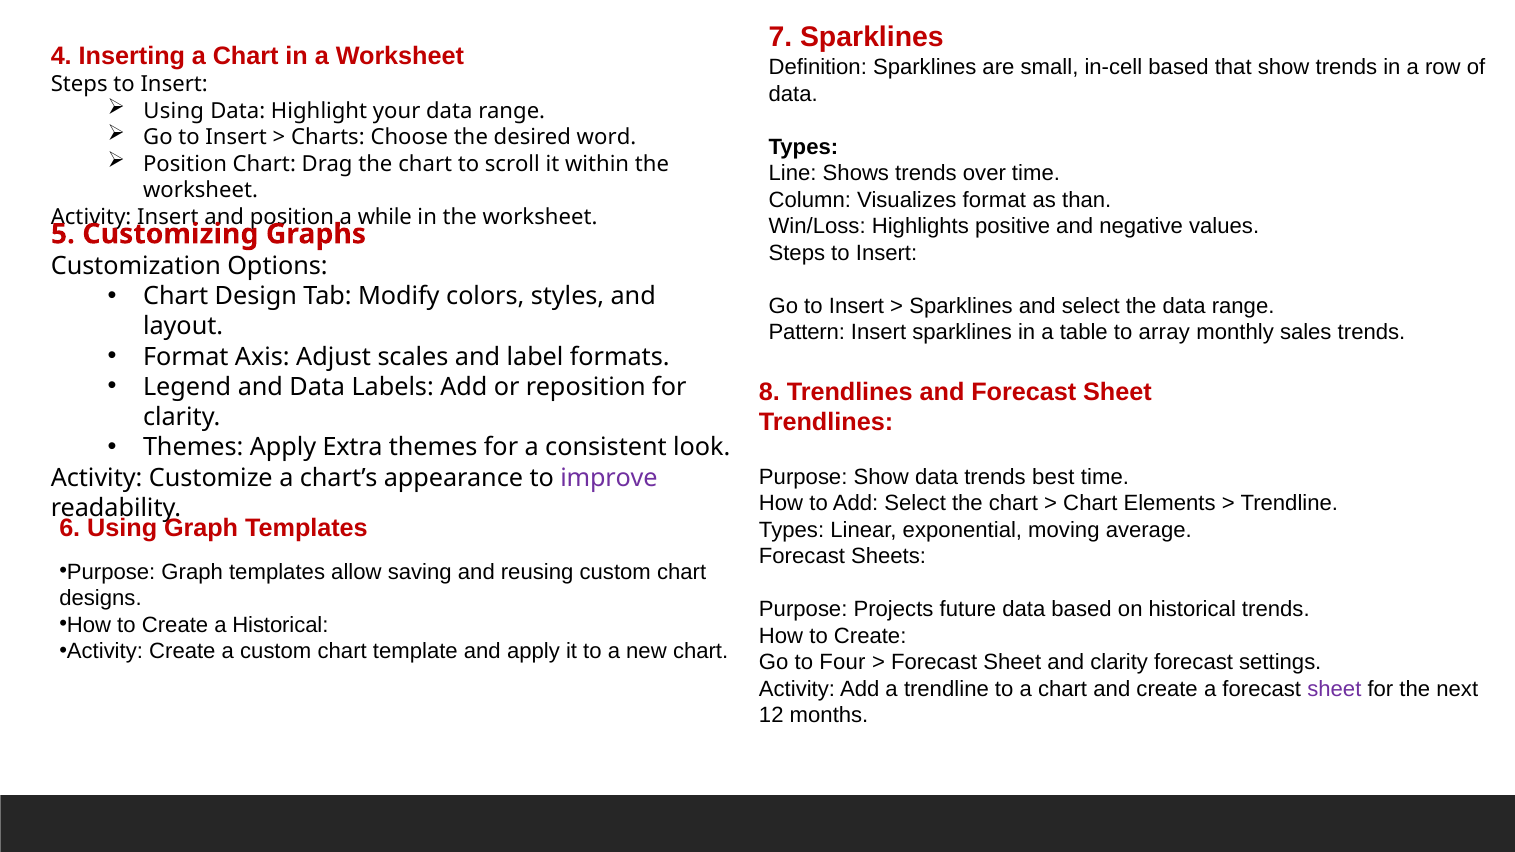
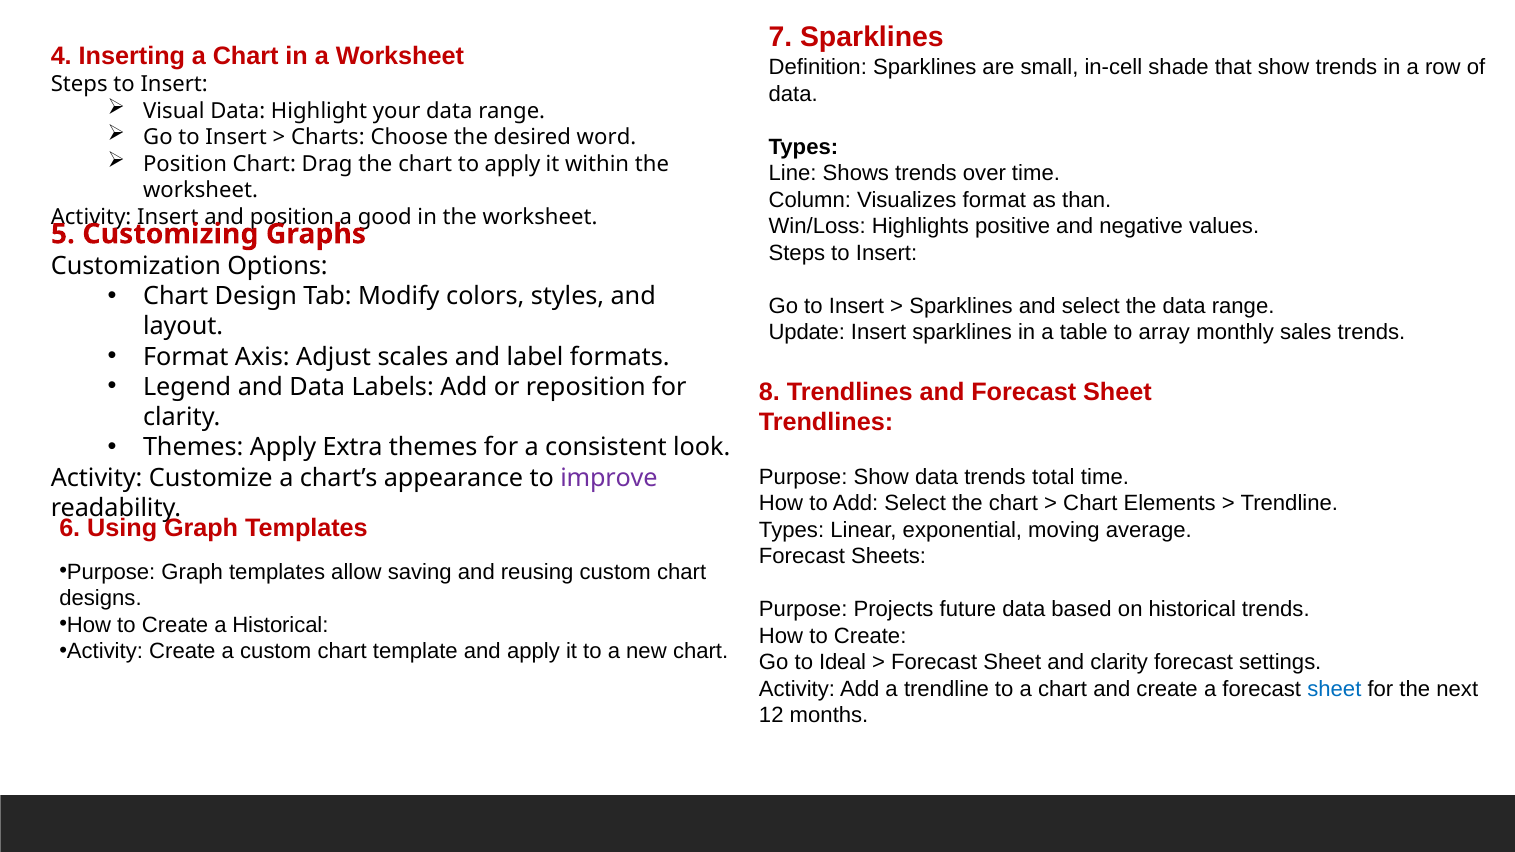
in-cell based: based -> shade
Using at (174, 111): Using -> Visual
to scroll: scroll -> apply
while: while -> good
Pattern: Pattern -> Update
best: best -> total
Four: Four -> Ideal
sheet at (1334, 689) colour: purple -> blue
